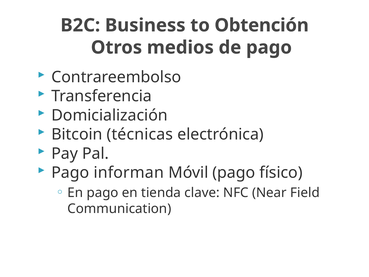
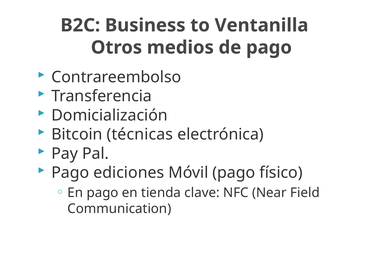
Obtención: Obtención -> Ventanilla
informan: informan -> ediciones
